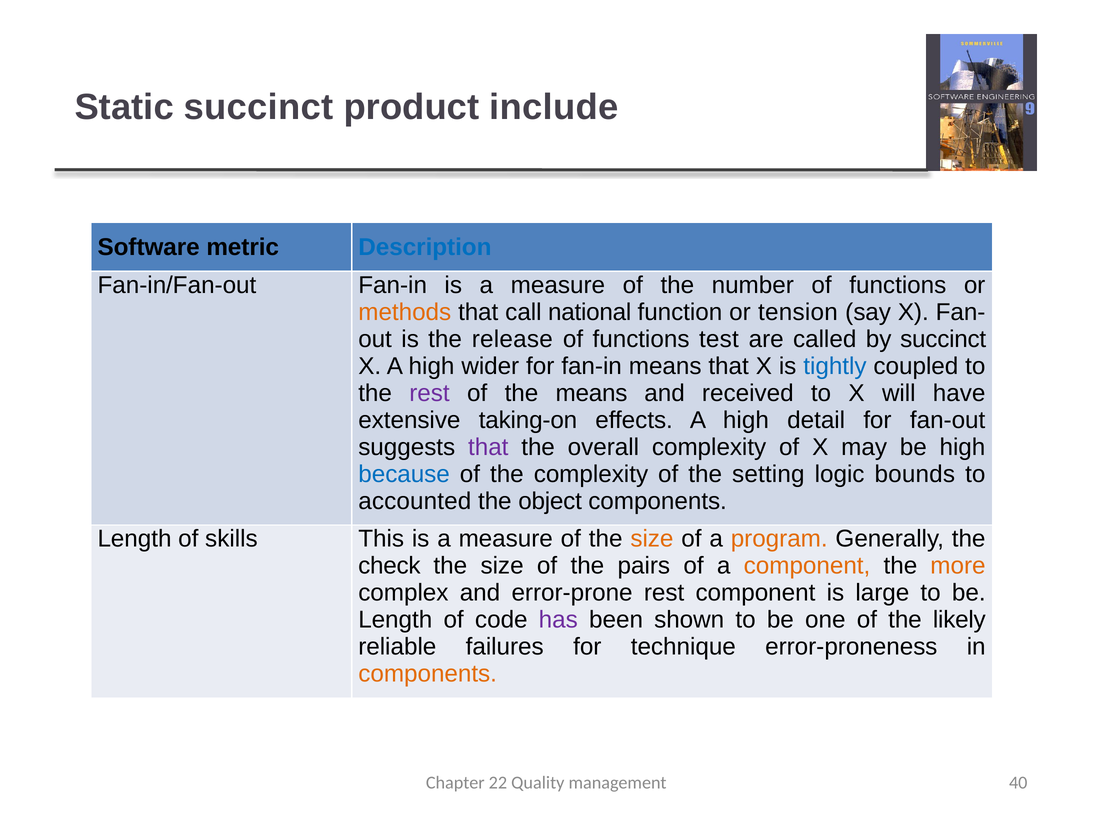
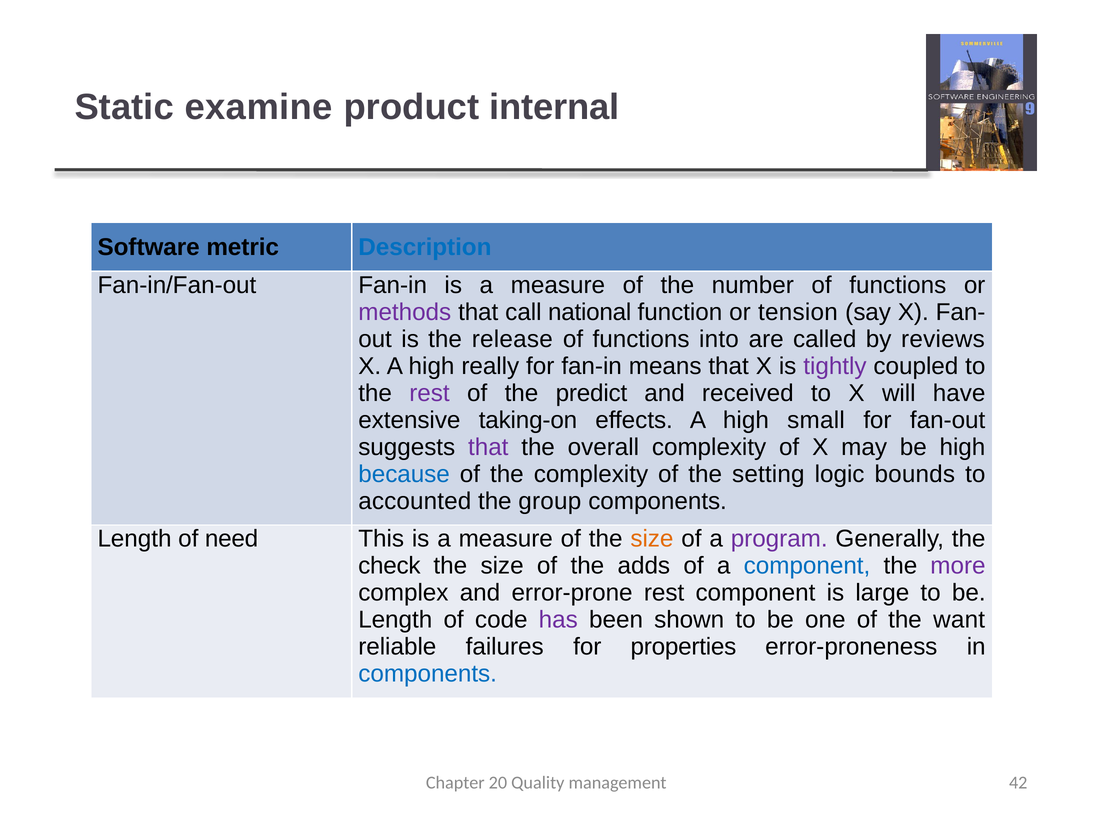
Static succinct: succinct -> examine
include: include -> internal
methods colour: orange -> purple
test: test -> into
by succinct: succinct -> reviews
wider: wider -> really
tightly colour: blue -> purple
the means: means -> predict
detail: detail -> small
object: object -> group
skills: skills -> need
program colour: orange -> purple
pairs: pairs -> adds
component at (807, 566) colour: orange -> blue
more colour: orange -> purple
likely: likely -> want
technique: technique -> properties
components at (428, 674) colour: orange -> blue
22: 22 -> 20
40: 40 -> 42
